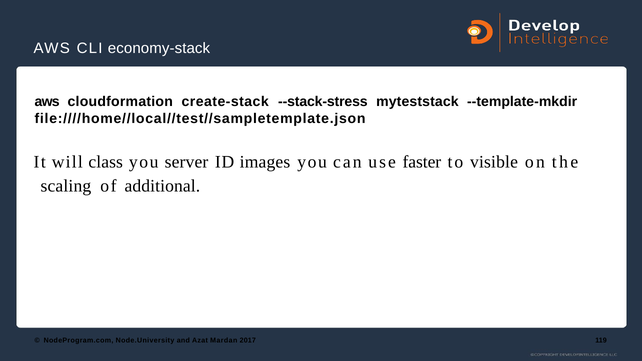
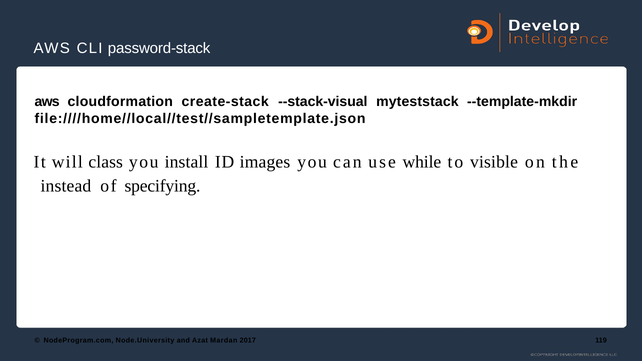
economy-stack: economy-stack -> password-stack
--stack-stress: --stack-stress -> --stack-visual
server: server -> install
faster: faster -> while
scaling: scaling -> instead
additional: additional -> specifying
